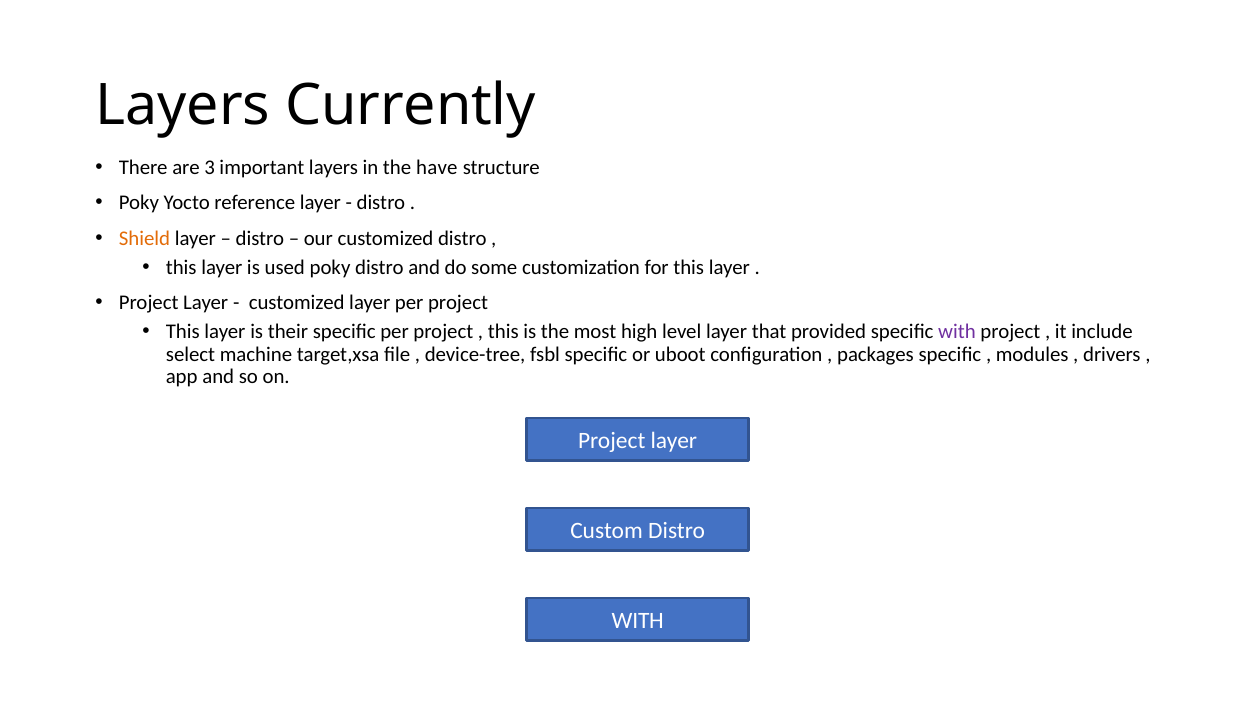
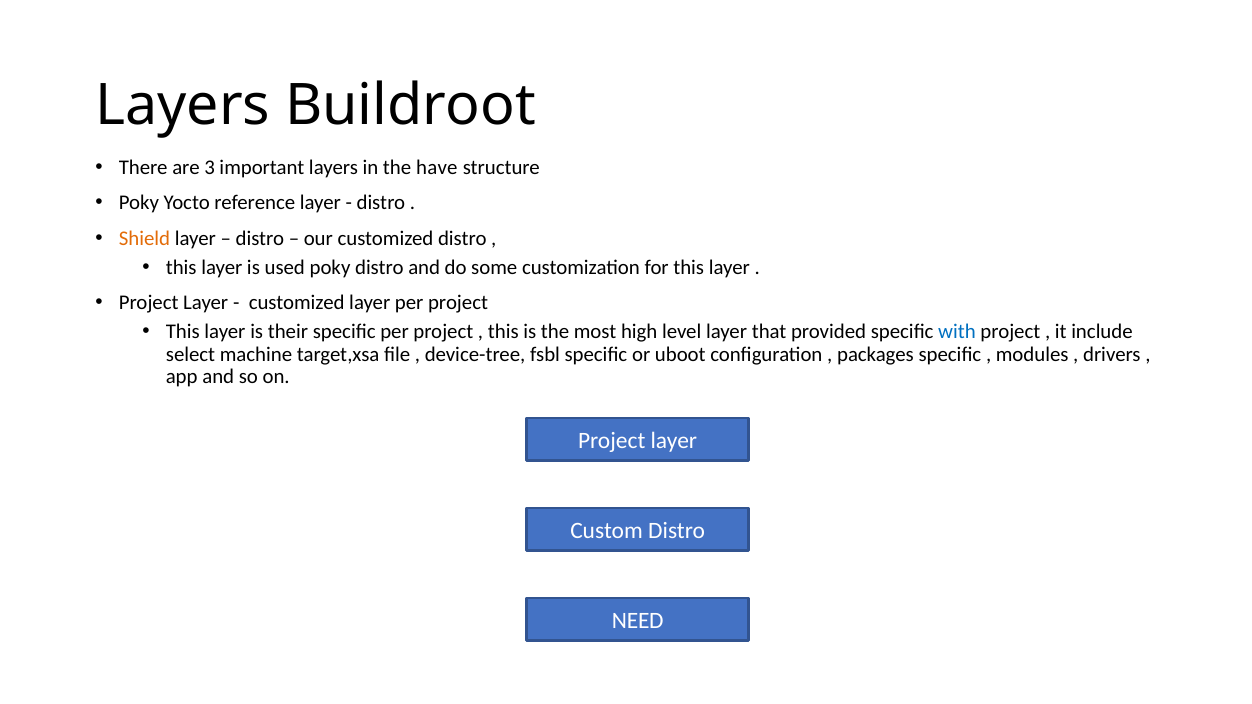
Currently: Currently -> Buildroot
with at (957, 332) colour: purple -> blue
WITH at (638, 621): WITH -> NEED
